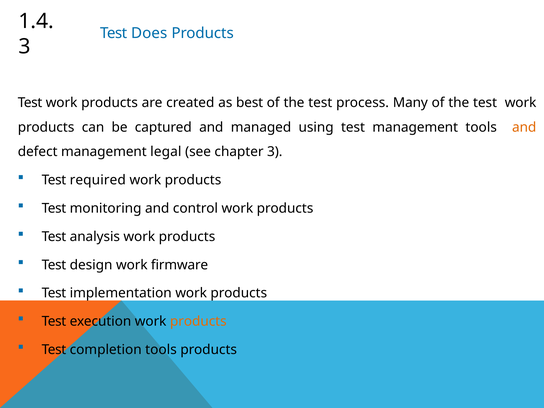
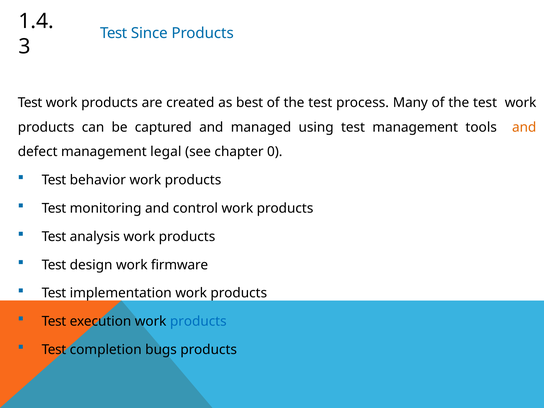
Does: Does -> Since
chapter 3: 3 -> 0
required: required -> behavior
products at (198, 321) colour: orange -> blue
completion tools: tools -> bugs
